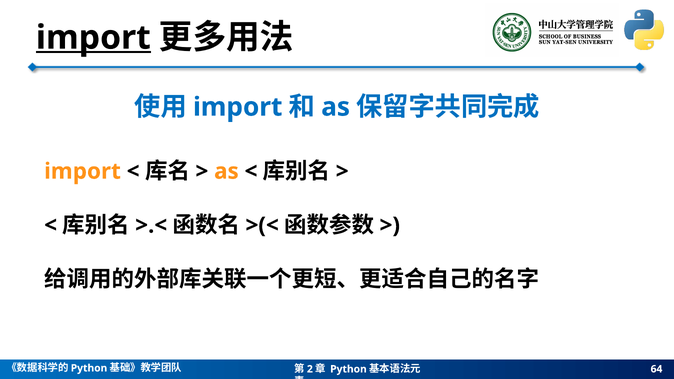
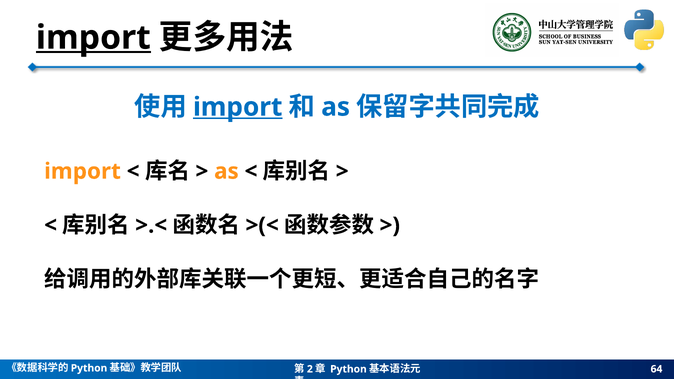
import at (238, 107) underline: none -> present
